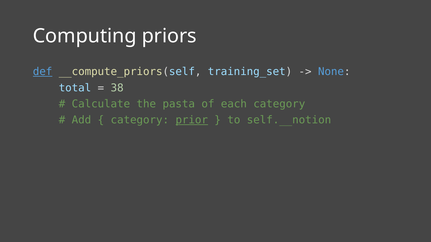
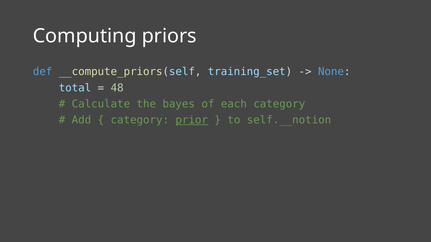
def underline: present -> none
38: 38 -> 48
pasta: pasta -> bayes
